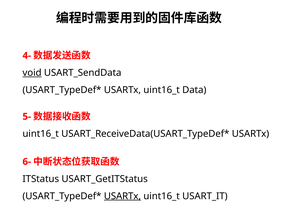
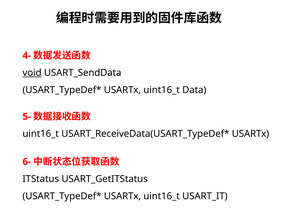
USARTx at (122, 196) underline: present -> none
